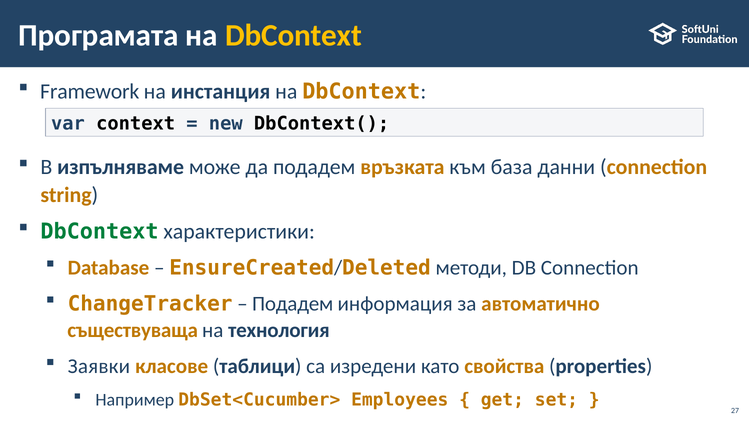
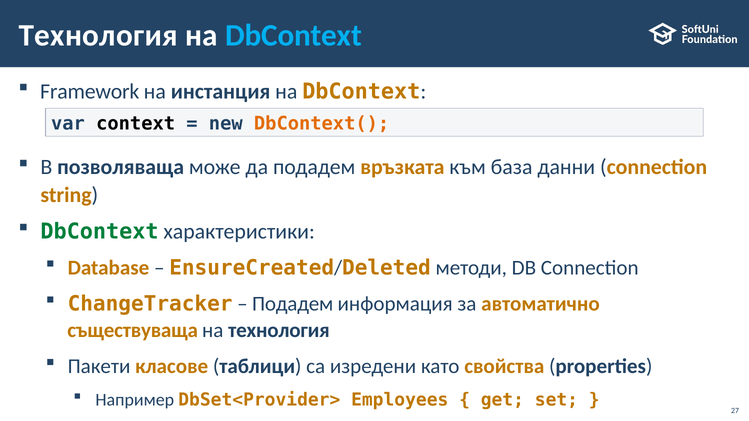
Програмата at (98, 35): Програмата -> Технология
DbContext at (293, 35) colour: yellow -> light blue
DbContext( colour: black -> orange
изпълняваме: изпълняваме -> позволяваща
Заявки: Заявки -> Пакети
DbSet<Cucumber>: DbSet<Cucumber> -> DbSet<Provider>
